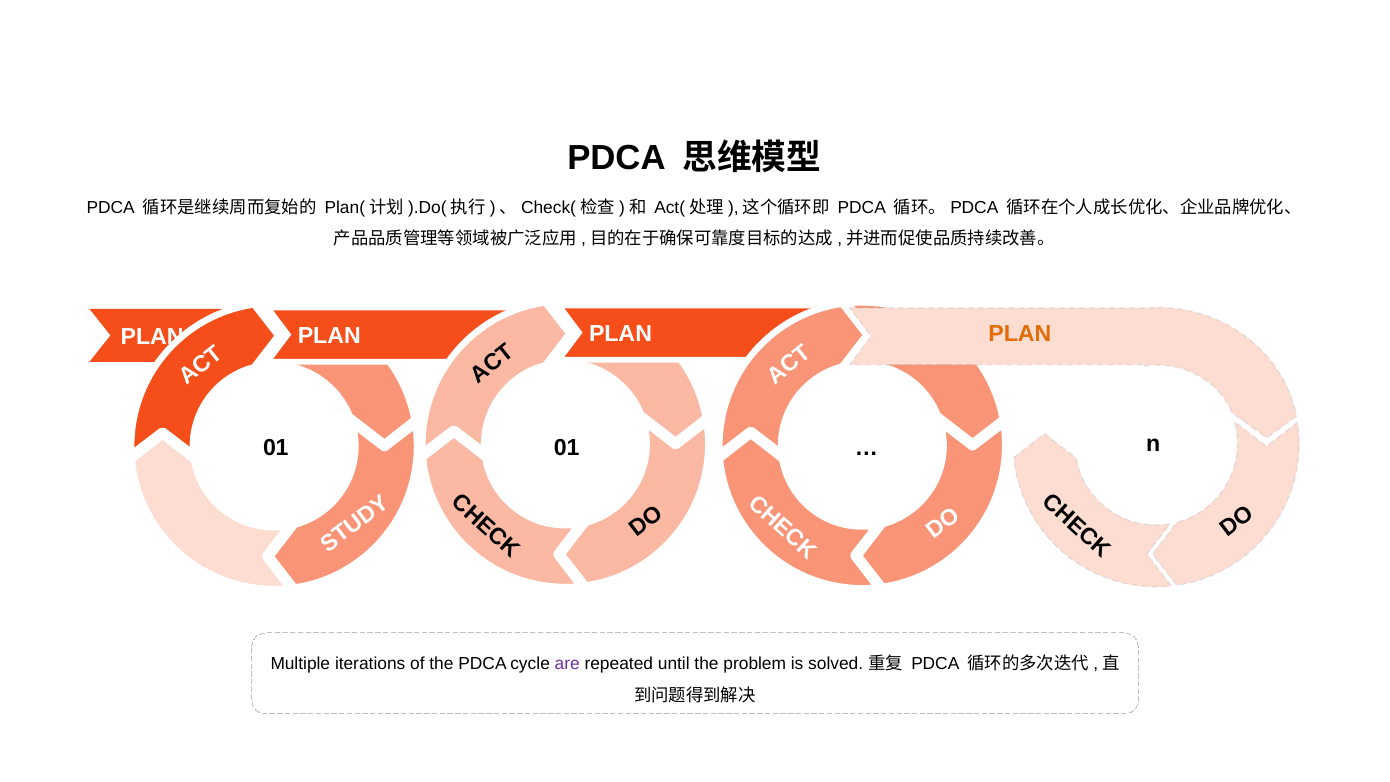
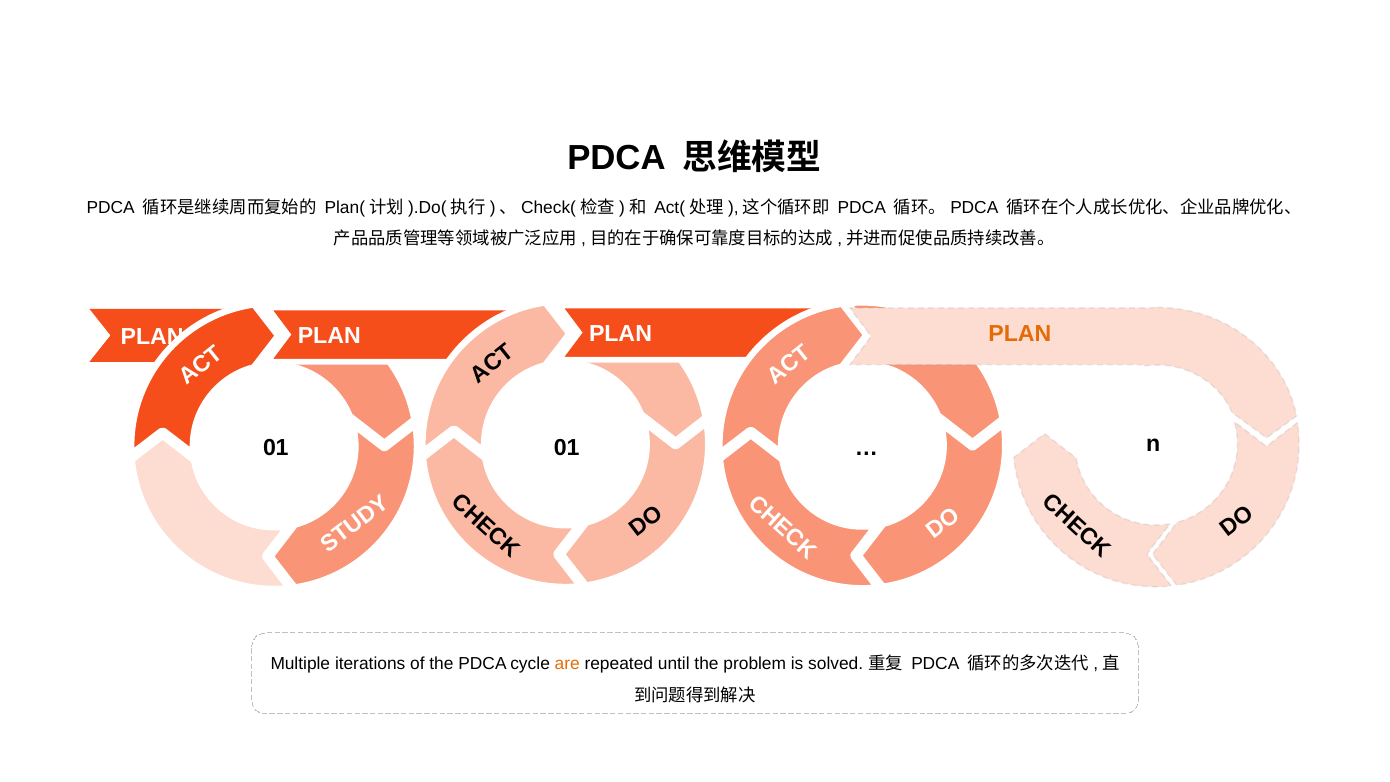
are colour: purple -> orange
